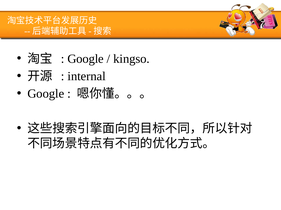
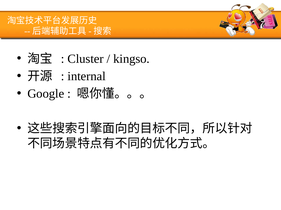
Google at (86, 59): Google -> Cluster
